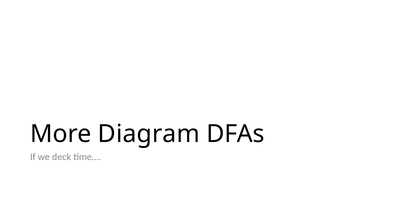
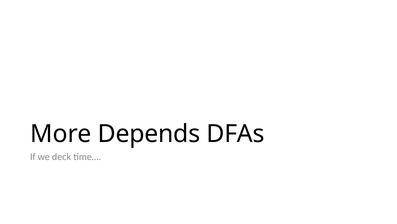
Diagram: Diagram -> Depends
